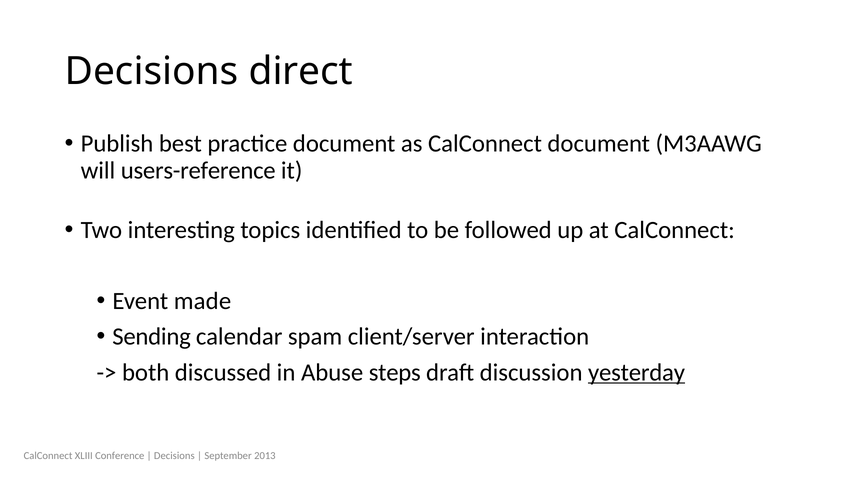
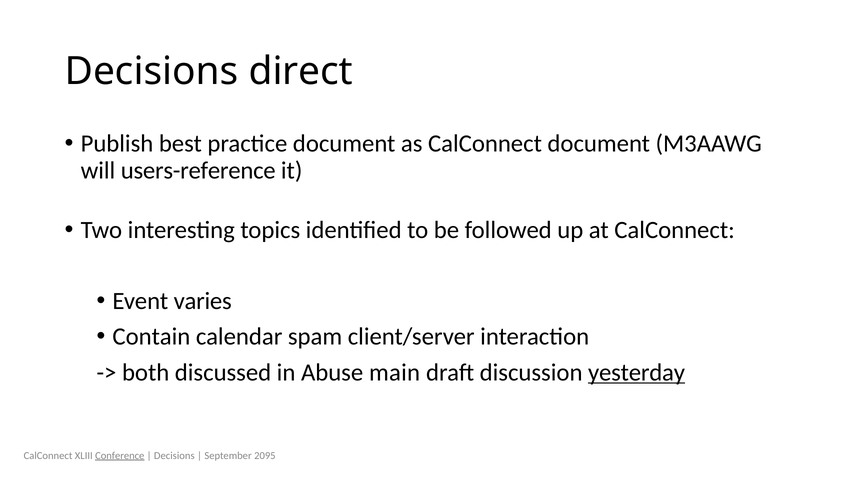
made: made -> varies
Sending: Sending -> Contain
steps: steps -> main
Conference underline: none -> present
2013: 2013 -> 2095
